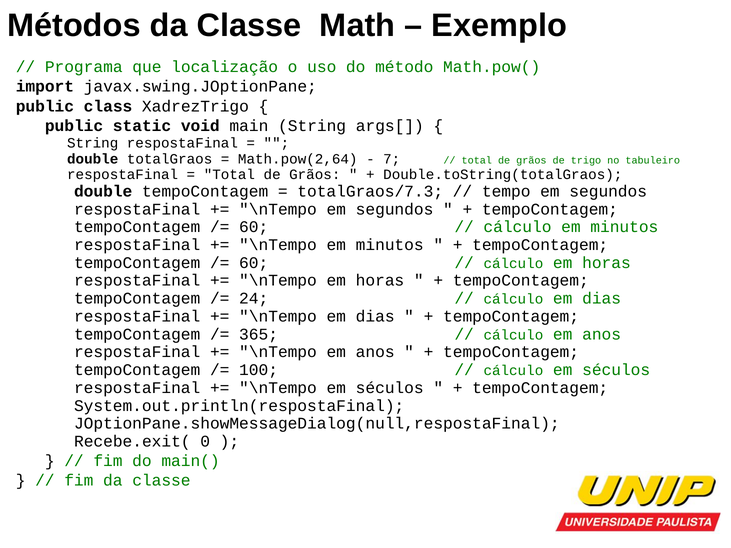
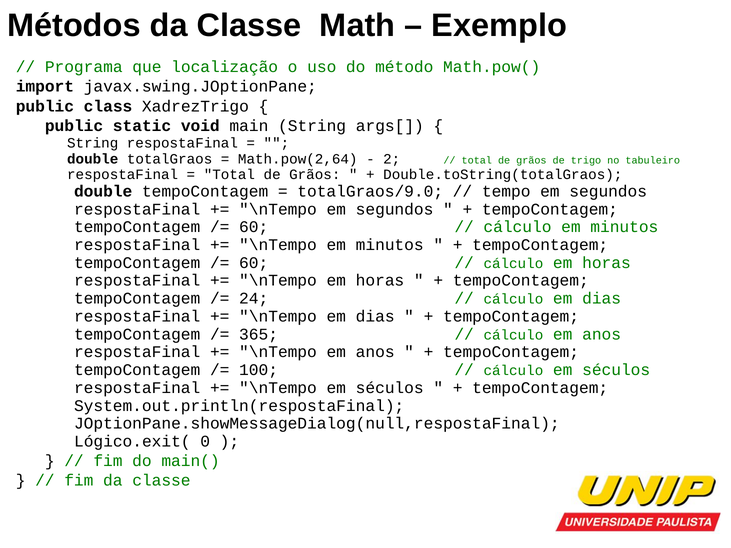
7: 7 -> 2
totalGraos/7.3: totalGraos/7.3 -> totalGraos/9.0
Recebe.exit(: Recebe.exit( -> Lógico.exit(
